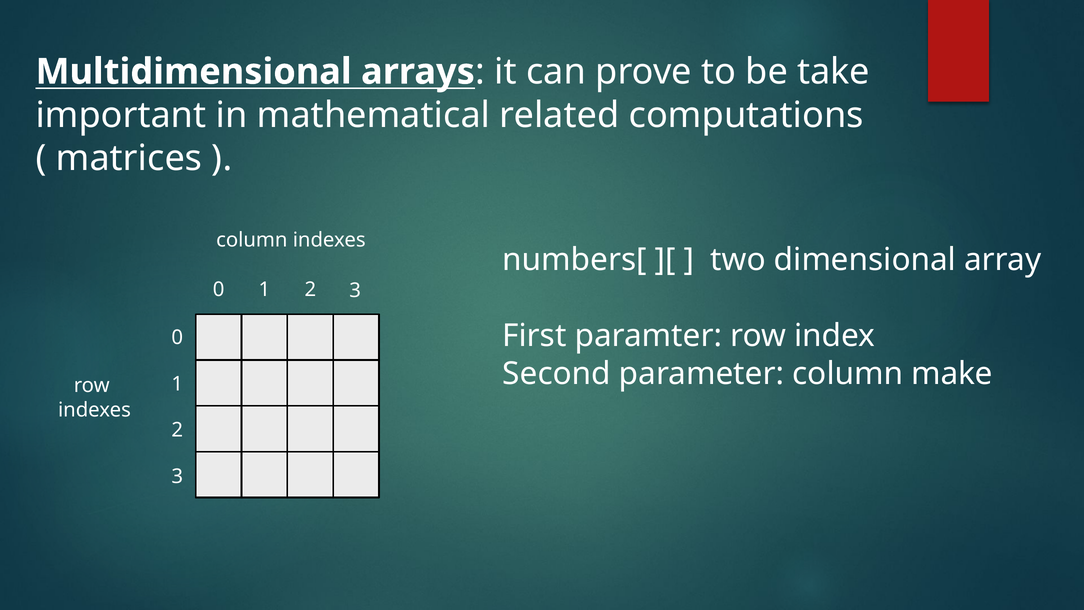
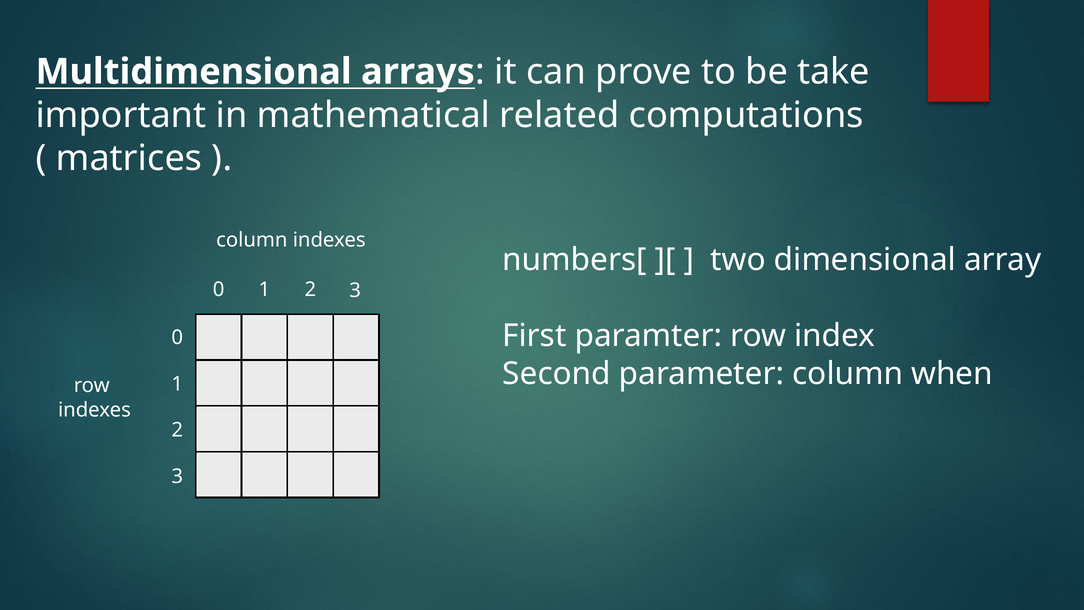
make: make -> when
